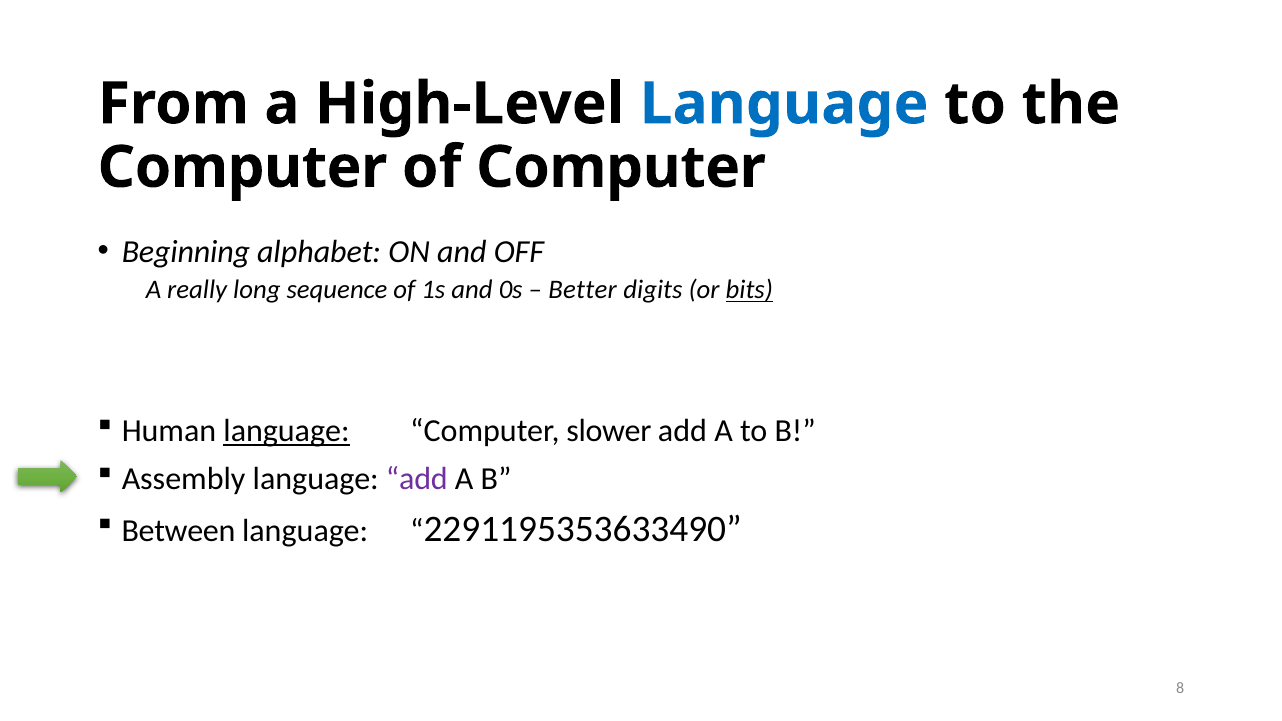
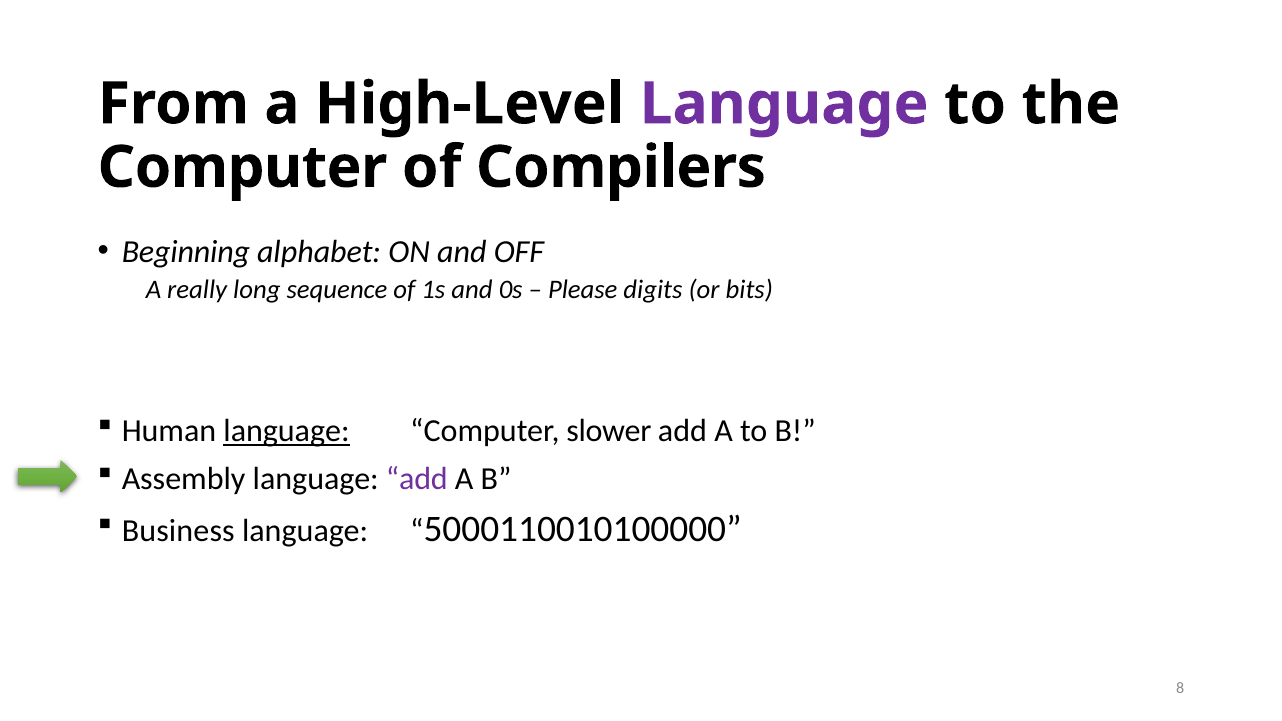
Language at (784, 104) colour: blue -> purple
of Computer: Computer -> Compilers
Better: Better -> Please
bits underline: present -> none
Between: Between -> Business
2291195353633490: 2291195353633490 -> 5000110010100000
